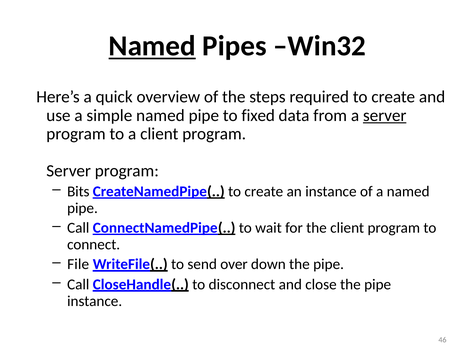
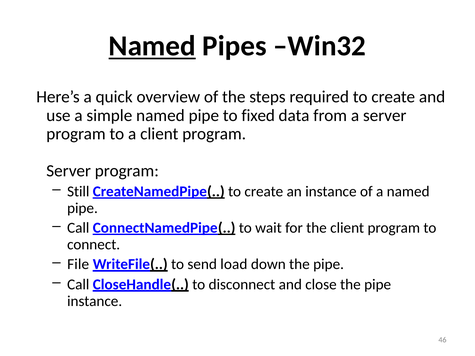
server at (385, 116) underline: present -> none
Bits: Bits -> Still
over: over -> load
